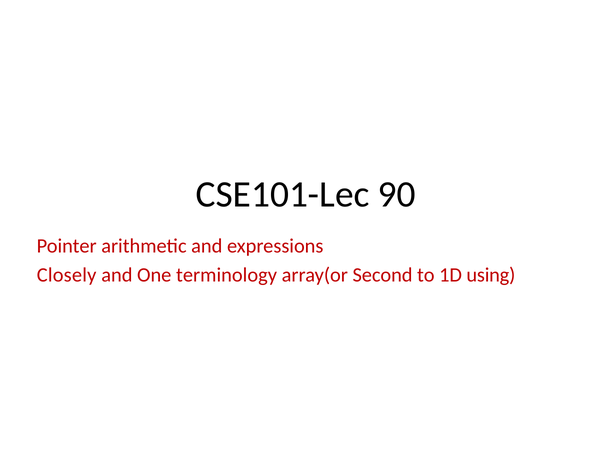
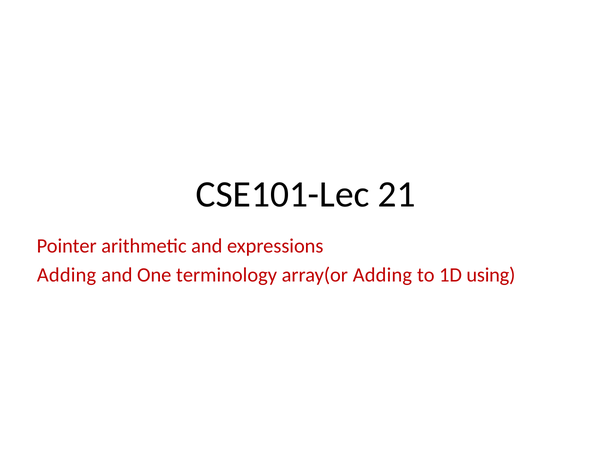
90: 90 -> 21
Closely at (67, 275): Closely -> Adding
array(or Second: Second -> Adding
